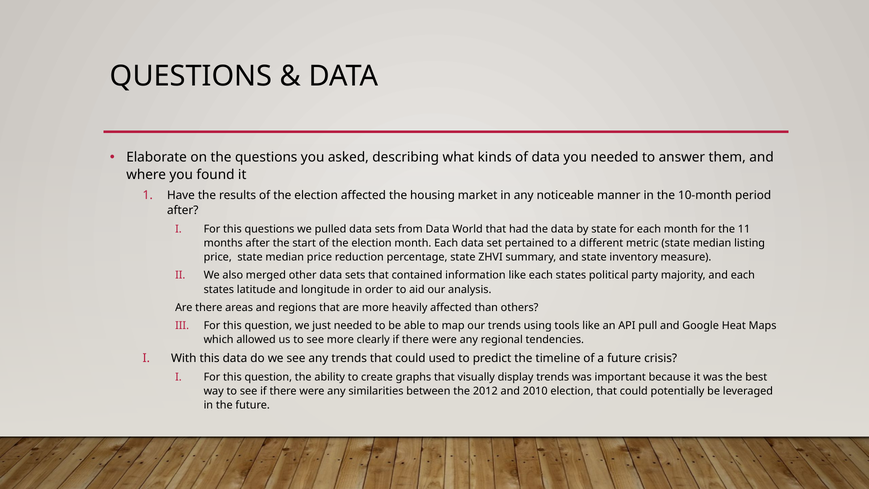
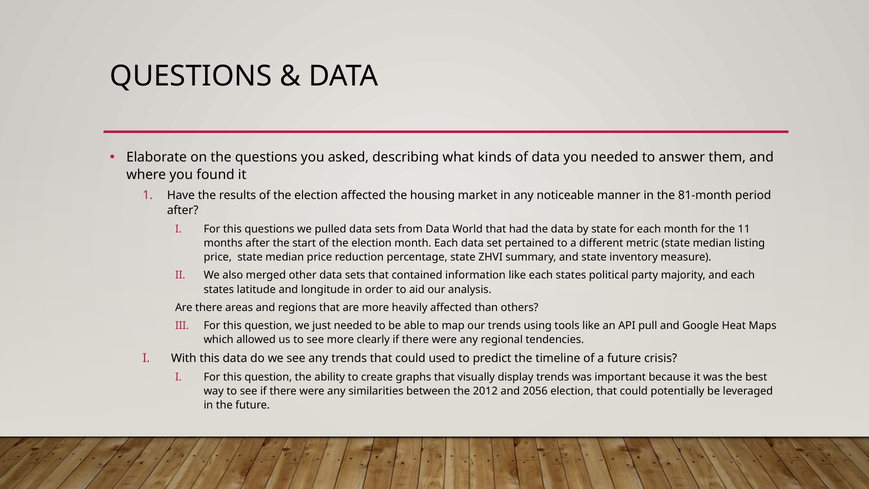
10-month: 10-month -> 81-month
2010: 2010 -> 2056
